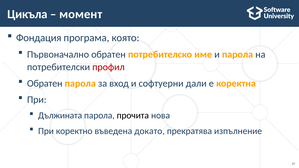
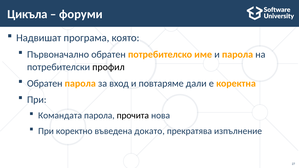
момент: момент -> форуми
Фондация: Фондация -> Надвишат
профил colour: red -> black
софтуерни: софтуерни -> повтаряме
Дължината: Дължината -> Командата
